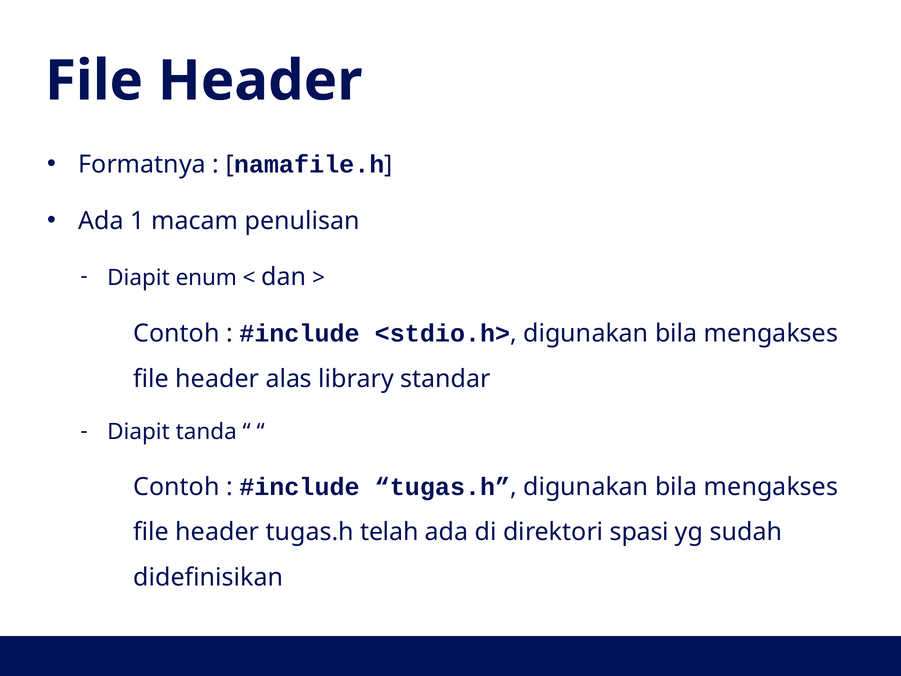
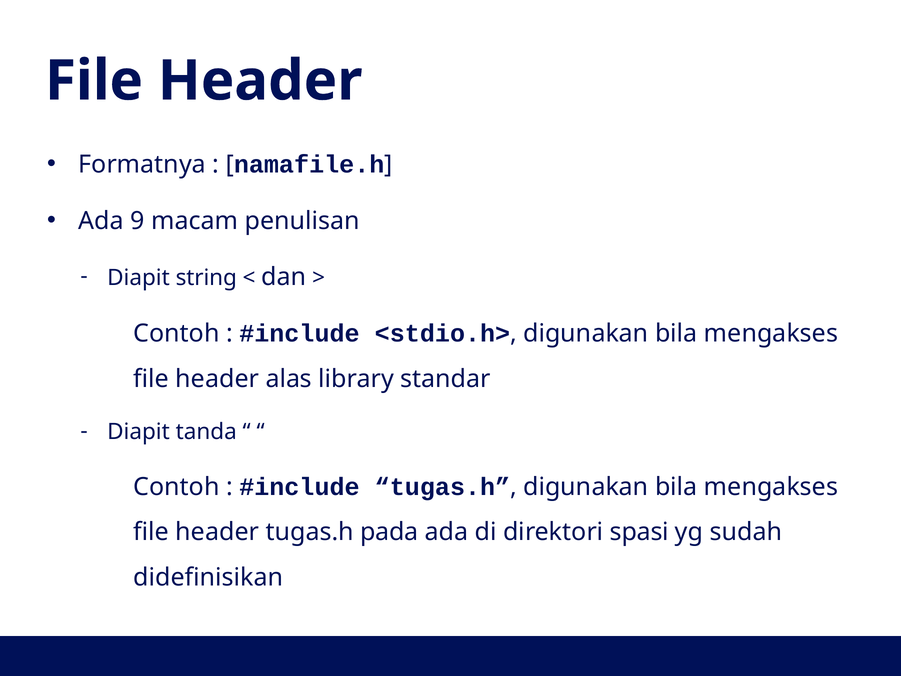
1: 1 -> 9
enum: enum -> string
telah: telah -> pada
